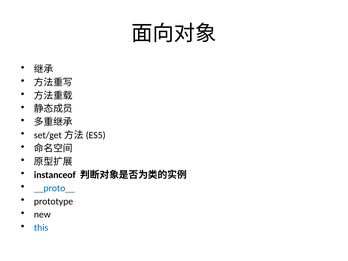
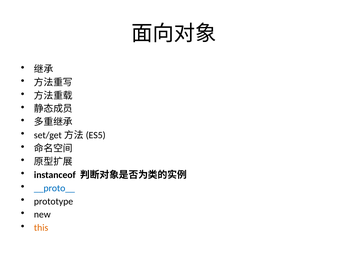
this colour: blue -> orange
